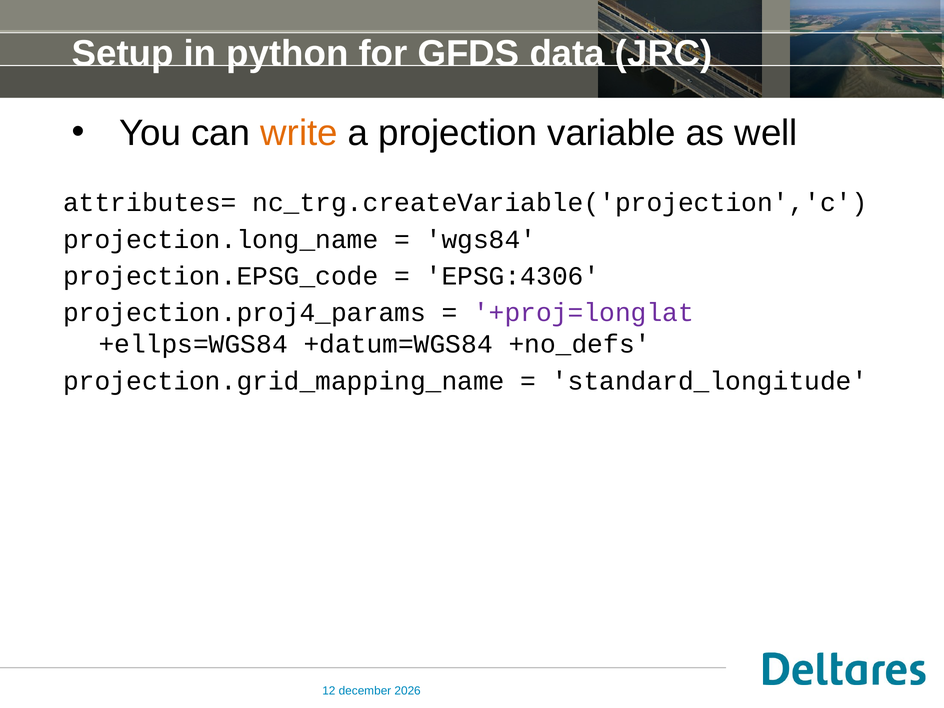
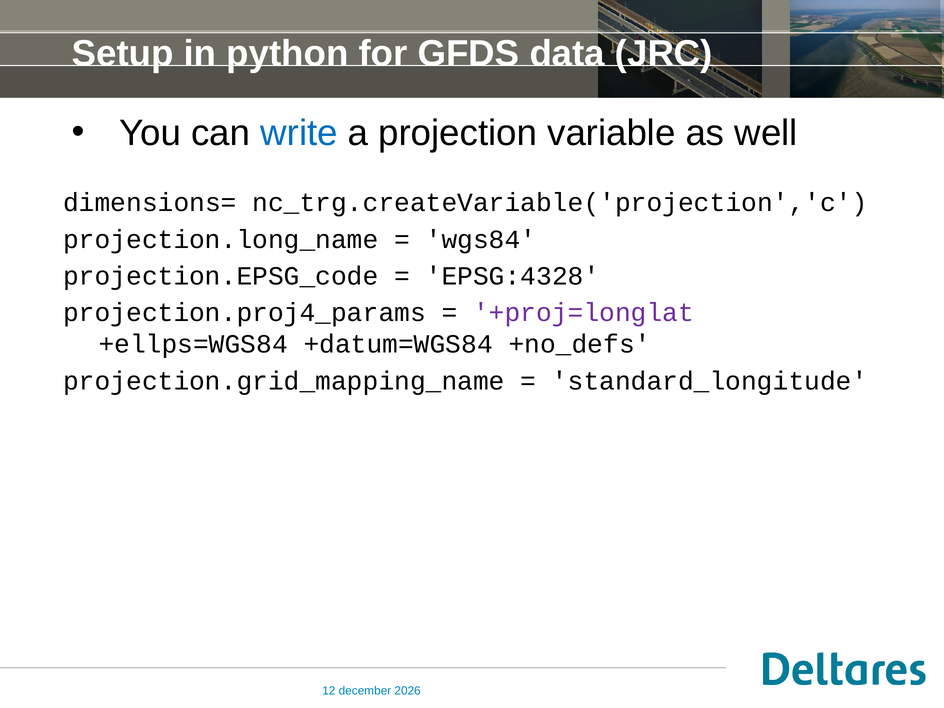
write colour: orange -> blue
attributes=: attributes= -> dimensions=
EPSG:4306: EPSG:4306 -> EPSG:4328
